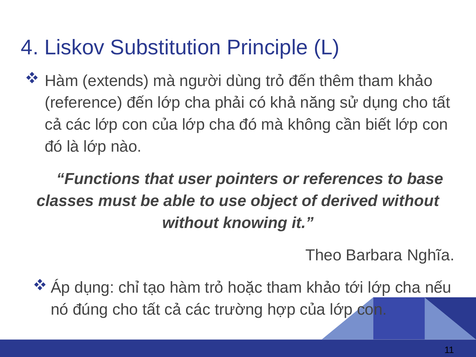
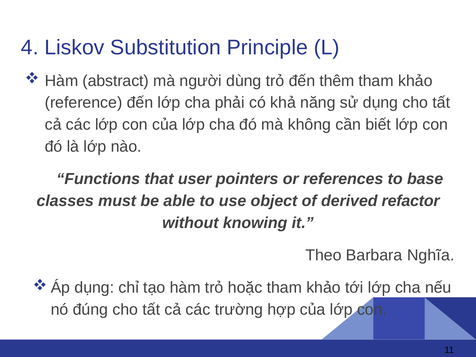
extends: extends -> abstract
derived without: without -> refactor
